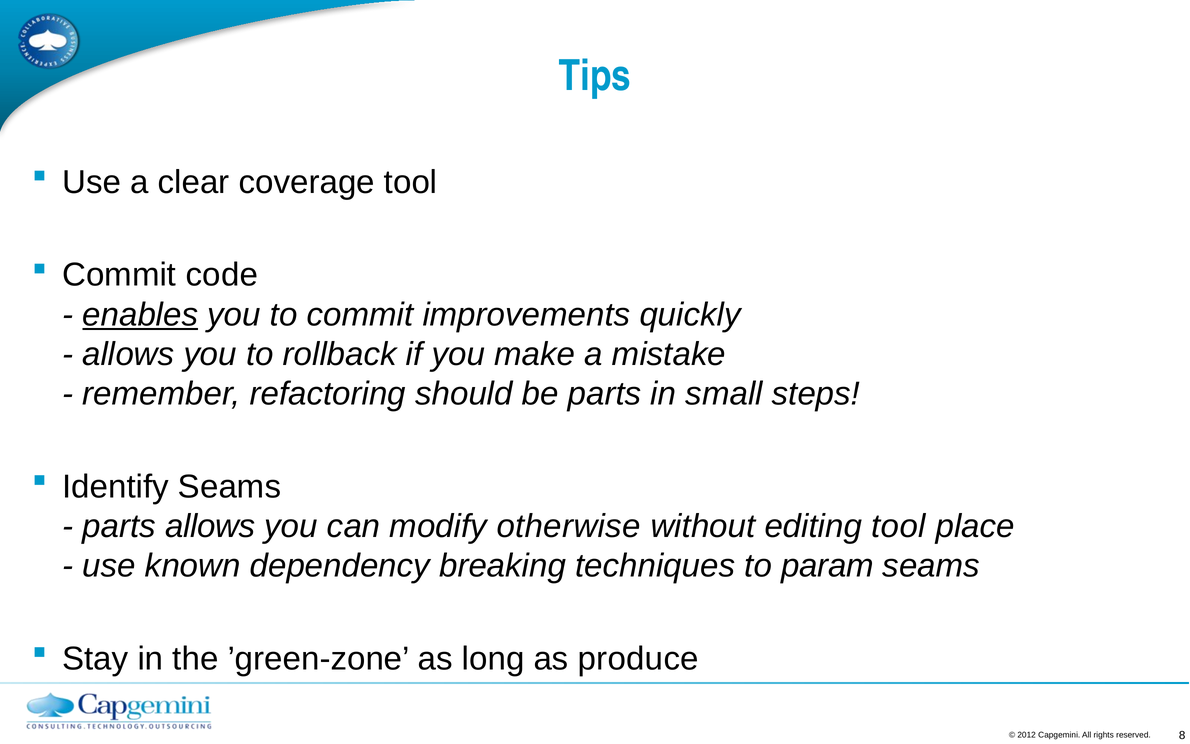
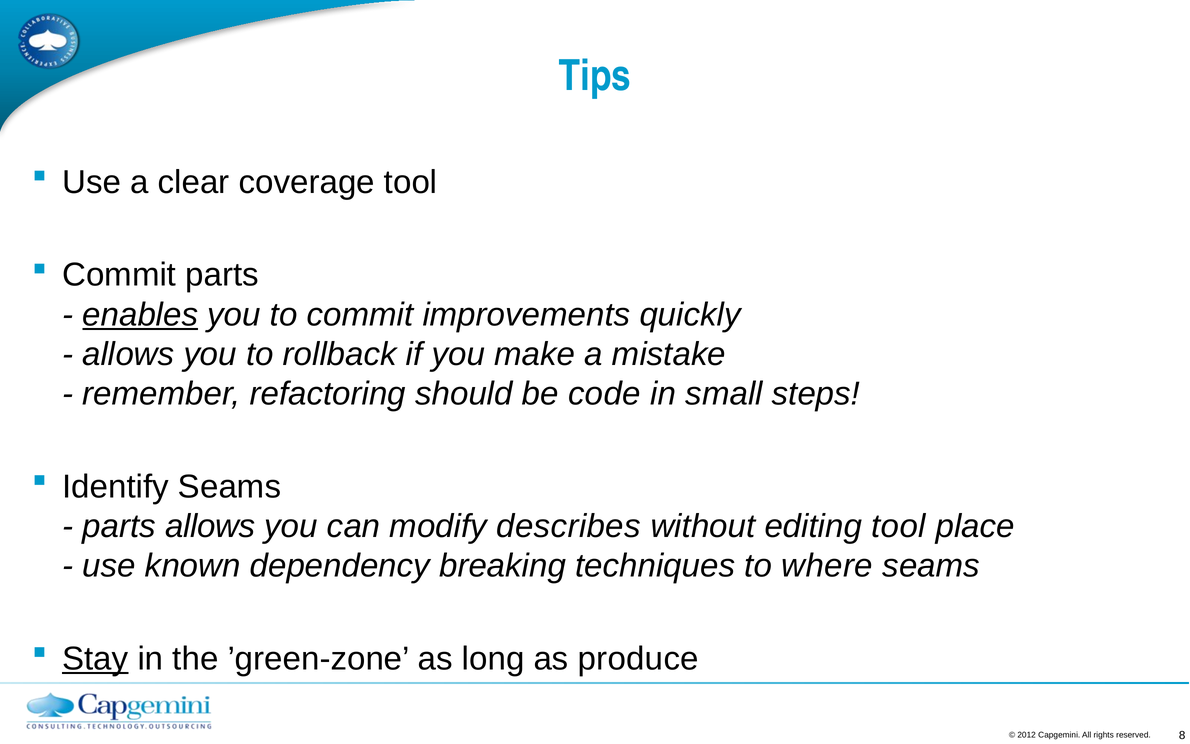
Commit code: code -> parts
be parts: parts -> code
otherwise: otherwise -> describes
param: param -> where
Stay underline: none -> present
